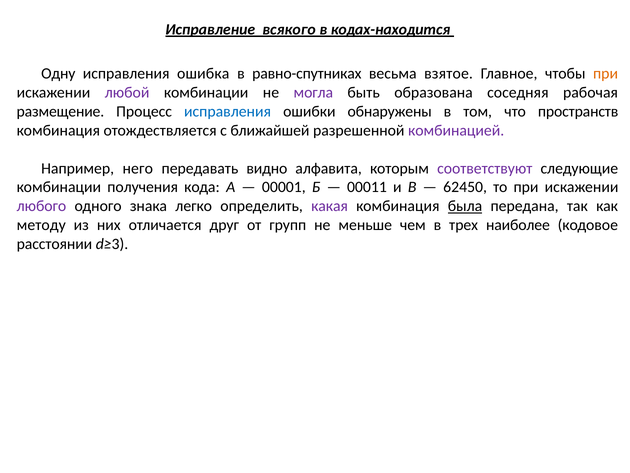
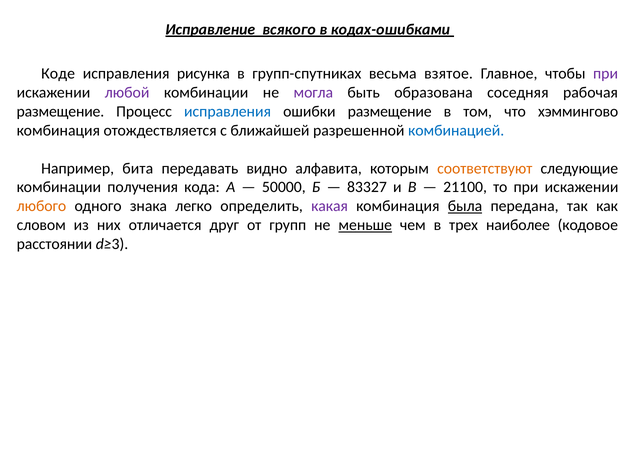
кодах-находится: кодах-находится -> кодах-ошибками
Одну: Одну -> Коде
ошибка: ошибка -> рисунка
равно-спутниках: равно-спутниках -> групп-спутниках
при at (606, 74) colour: orange -> purple
ошибки обнаружены: обнаружены -> размещение
пространств: пространств -> хэммингово
комбинацией colour: purple -> blue
него: него -> бита
соответствуют colour: purple -> orange
00001: 00001 -> 50000
00011: 00011 -> 83327
62450: 62450 -> 21100
любого colour: purple -> orange
методу: методу -> словом
меньше underline: none -> present
